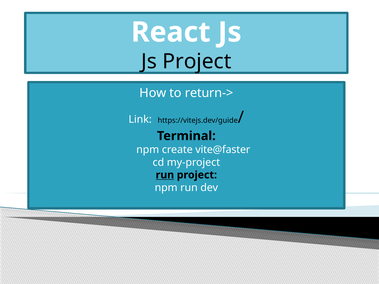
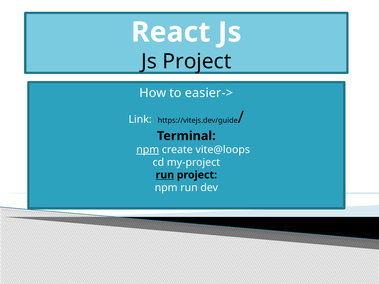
return->: return-> -> easier->
npm at (148, 150) underline: none -> present
vite@faster: vite@faster -> vite@loops
